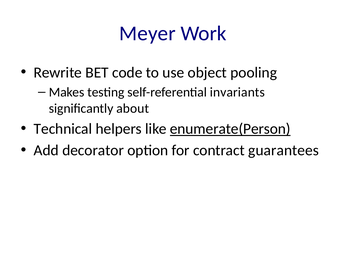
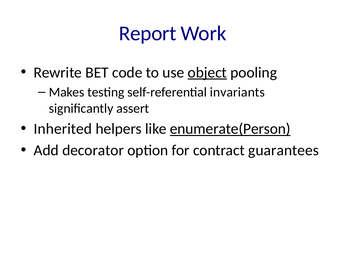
Meyer: Meyer -> Report
object underline: none -> present
about: about -> assert
Technical: Technical -> Inherited
